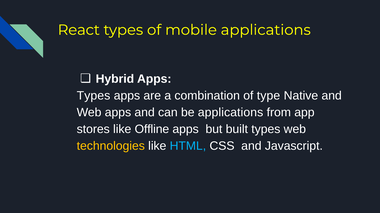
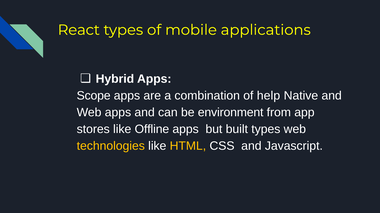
Types at (93, 96): Types -> Scope
type: type -> help
be applications: applications -> environment
HTML colour: light blue -> yellow
